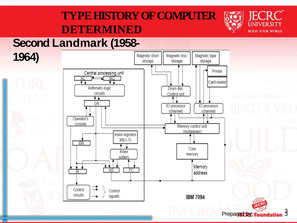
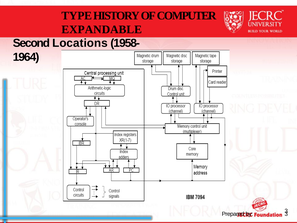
DETERMINED: DETERMINED -> EXPANDABLE
Landmark: Landmark -> Locations
